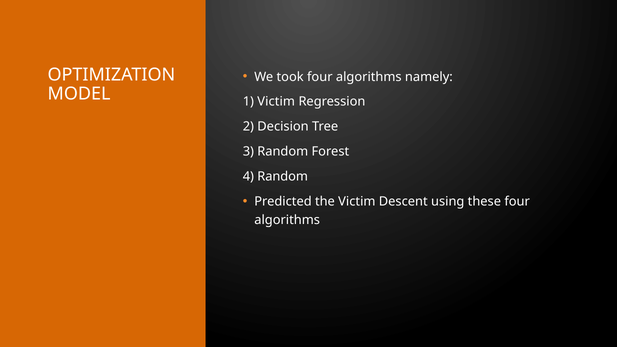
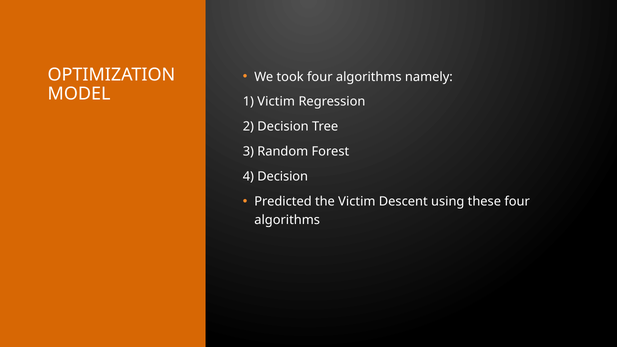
4 Random: Random -> Decision
